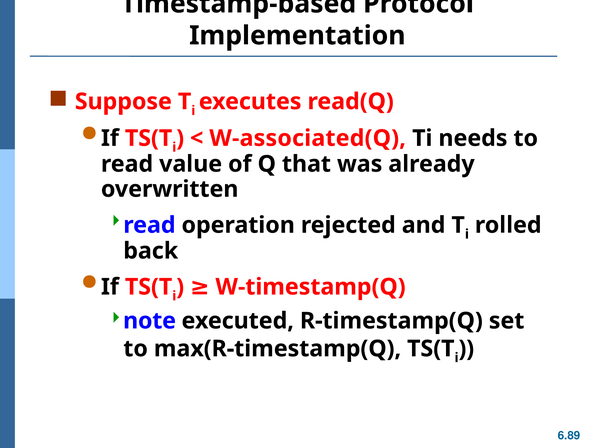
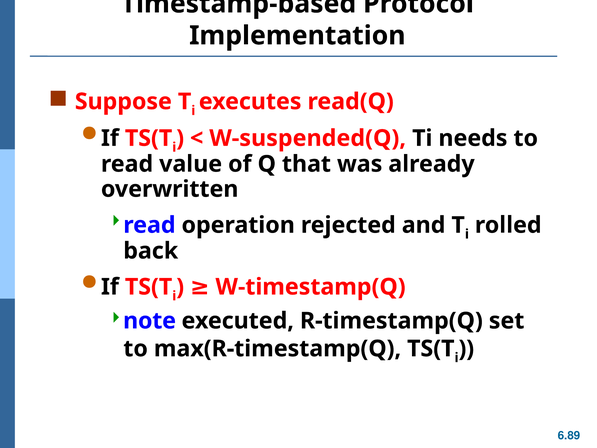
W-associated(Q: W-associated(Q -> W-suspended(Q
